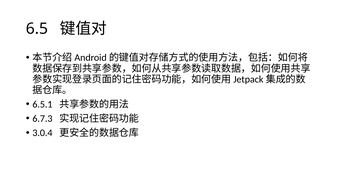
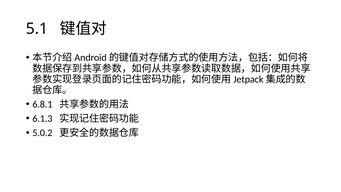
6.5: 6.5 -> 5.1
6.5.1: 6.5.1 -> 6.8.1
6.7.3: 6.7.3 -> 6.1.3
3.0.4: 3.0.4 -> 5.0.2
